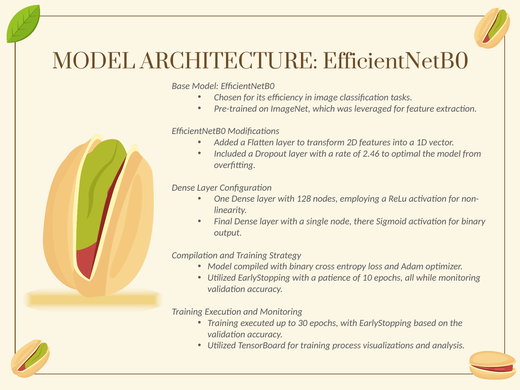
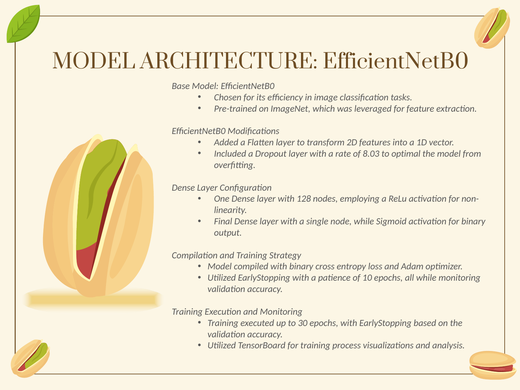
2.46: 2.46 -> 8.03
node there: there -> while
